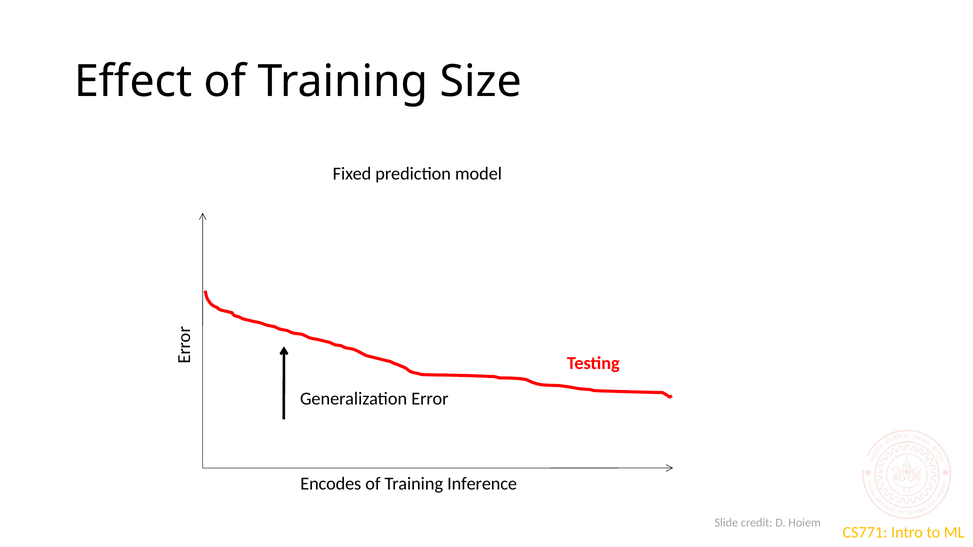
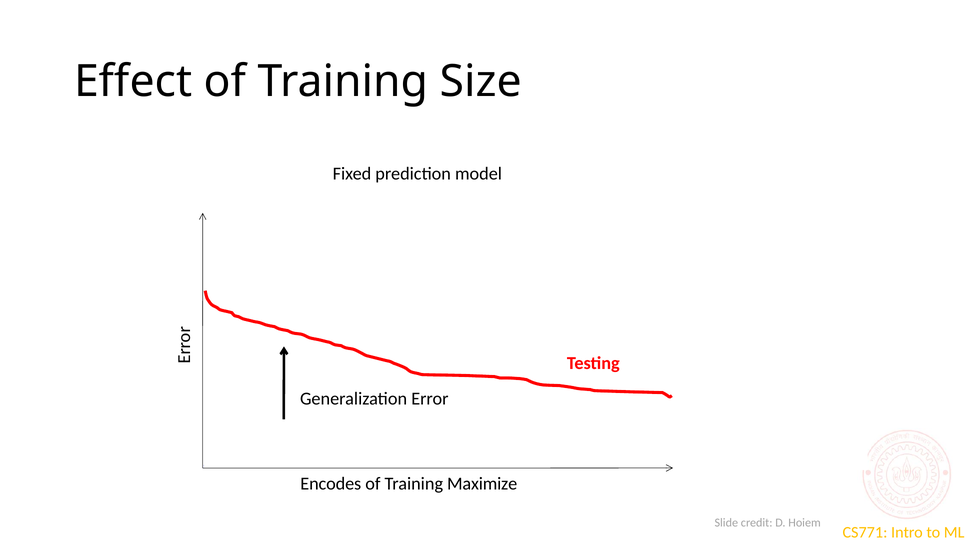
Inference: Inference -> Maximize
